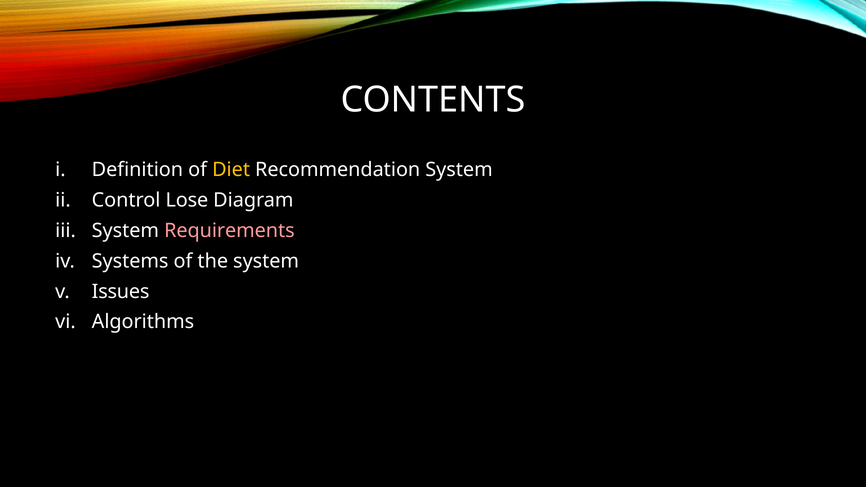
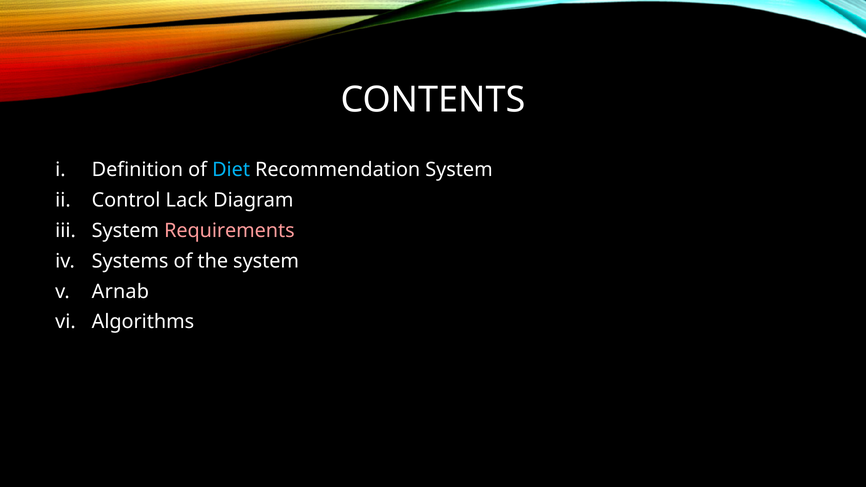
Diet colour: yellow -> light blue
Lose: Lose -> Lack
Issues: Issues -> Arnab
